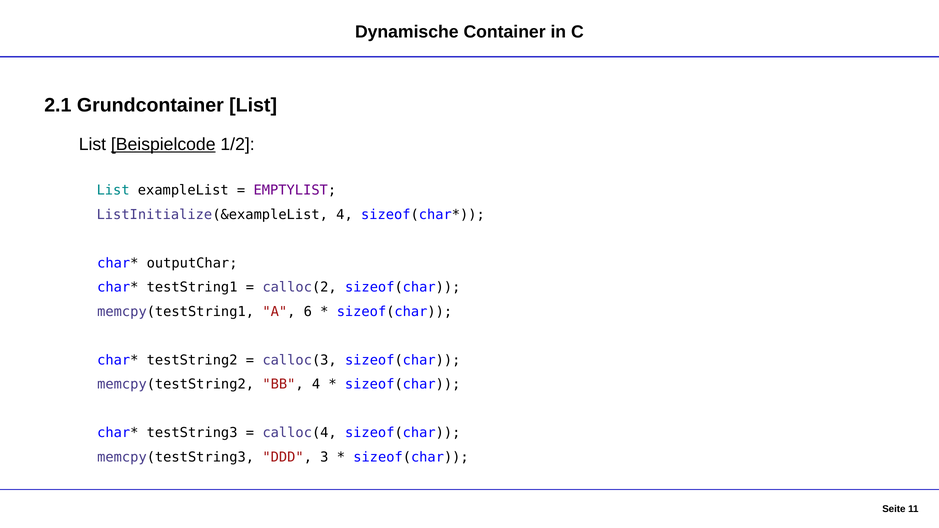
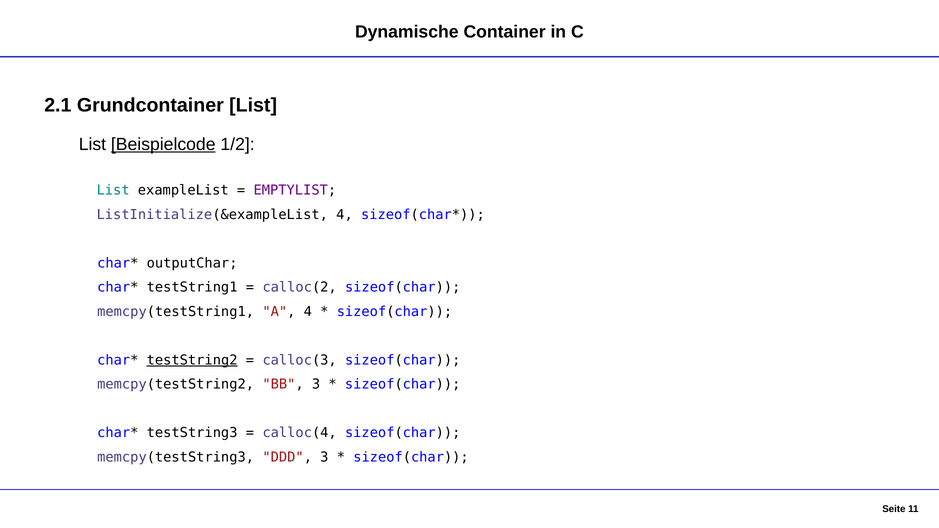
A 6: 6 -> 4
testString2 underline: none -> present
BB 4: 4 -> 3
